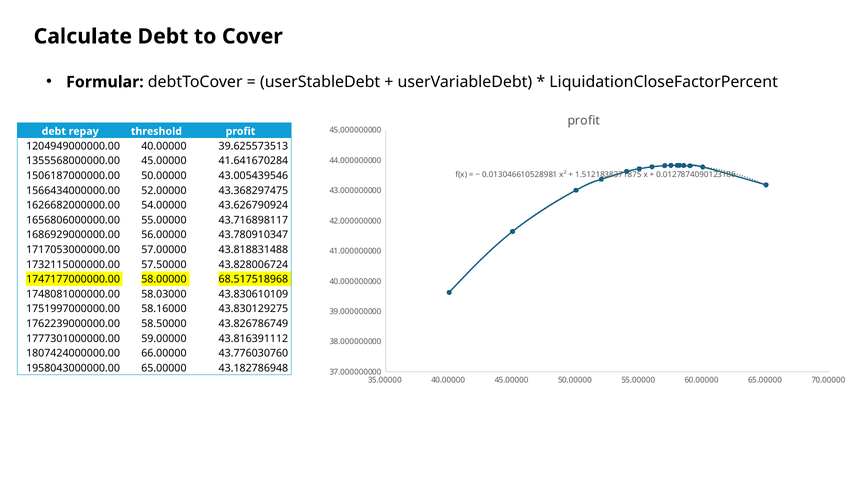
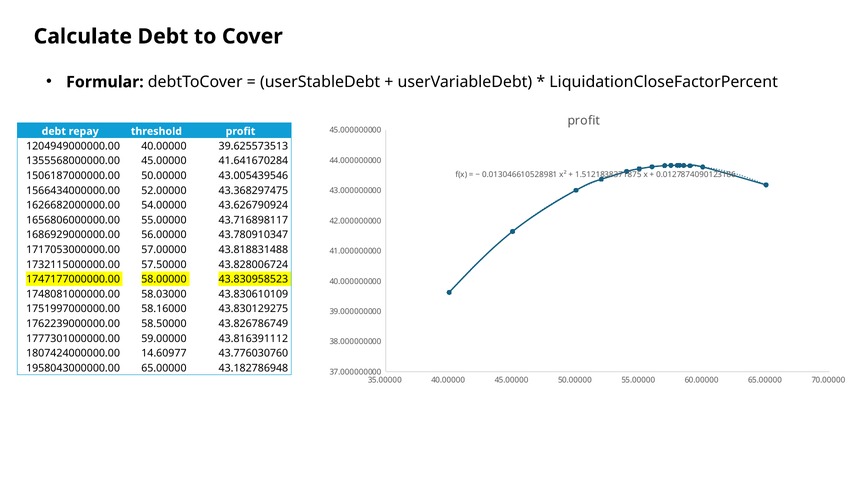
68.517518968: 68.517518968 -> 43.830958523
66.00000: 66.00000 -> 14.60977
